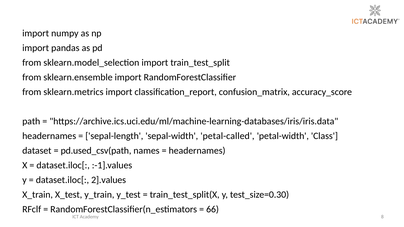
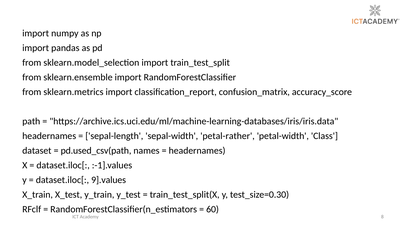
petal-called: petal-called -> petal-rather
2].values: 2].values -> 9].values
66: 66 -> 60
